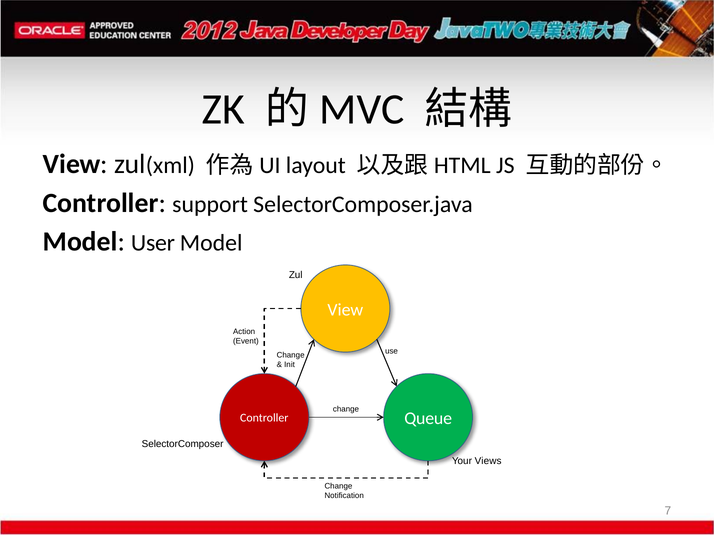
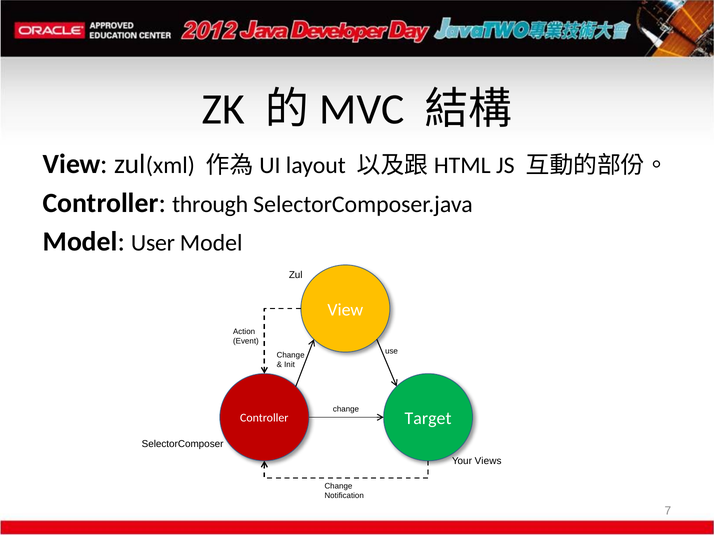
support: support -> through
Queue: Queue -> Target
